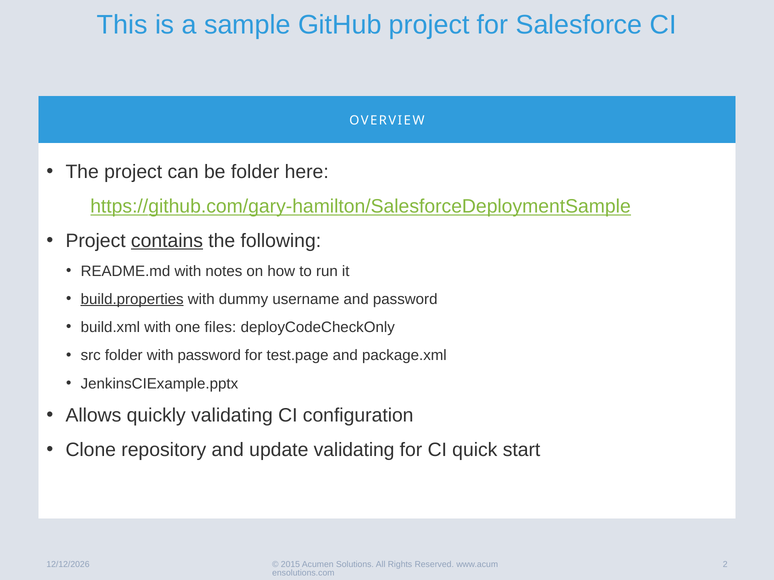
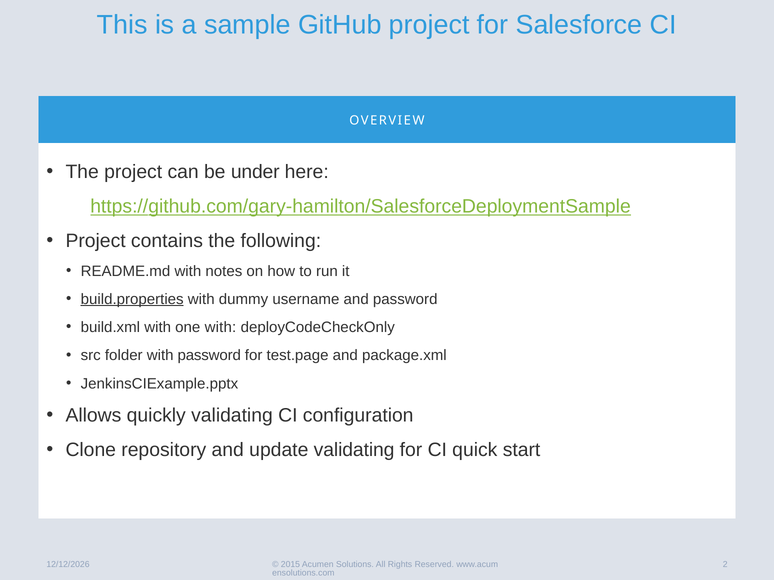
be folder: folder -> under
contains underline: present -> none
one files: files -> with
